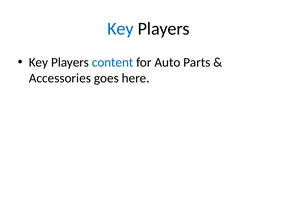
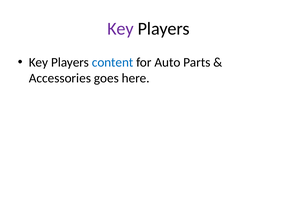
Key at (120, 29) colour: blue -> purple
